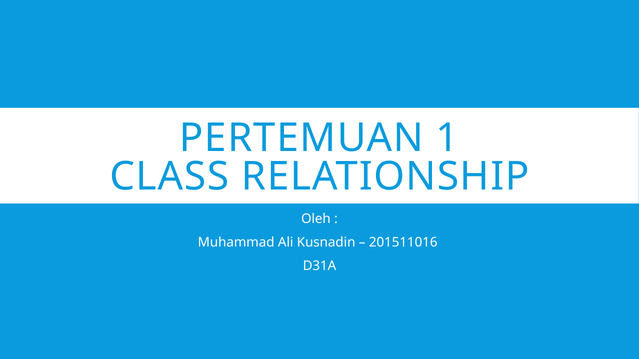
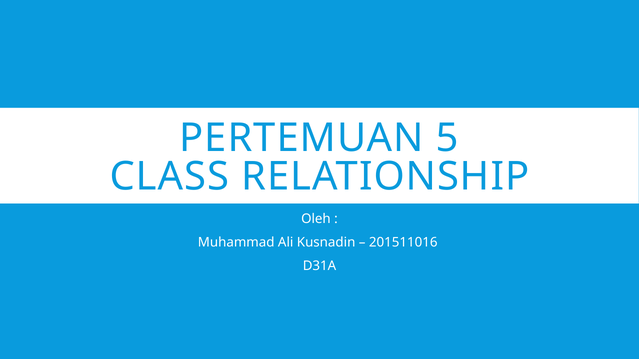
1: 1 -> 5
